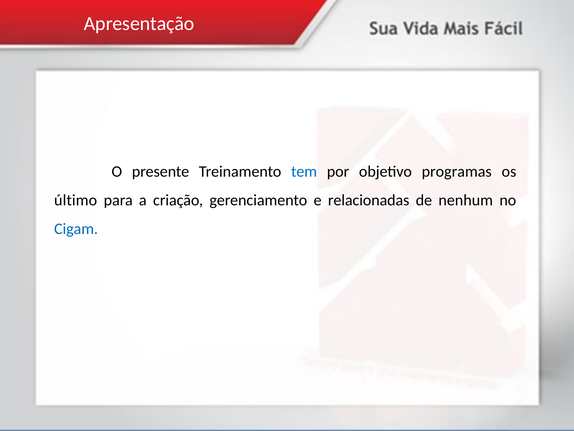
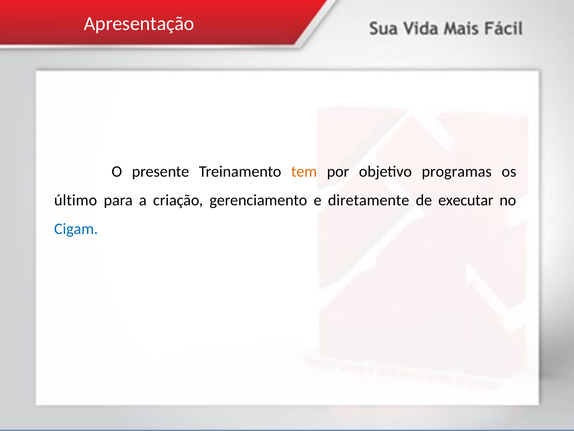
tem colour: blue -> orange
relacionadas: relacionadas -> diretamente
nenhum: nenhum -> executar
